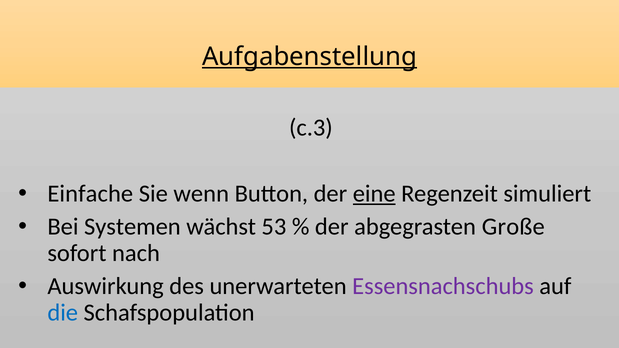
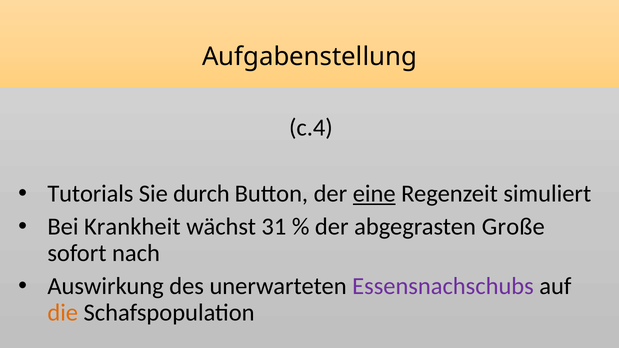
Aufgabenstellung underline: present -> none
c.3: c.3 -> c.4
Einfache: Einfache -> Tutorials
wenn: wenn -> durch
Systemen: Systemen -> Krankheit
53: 53 -> 31
die colour: blue -> orange
